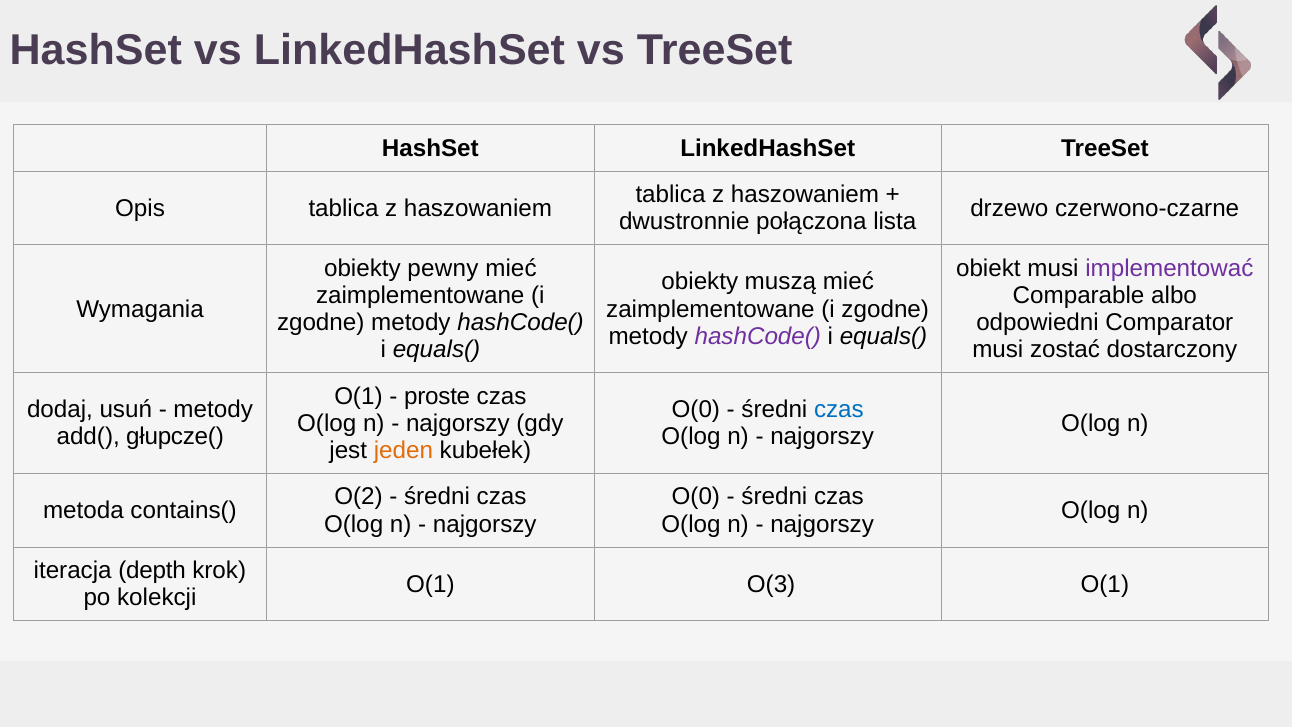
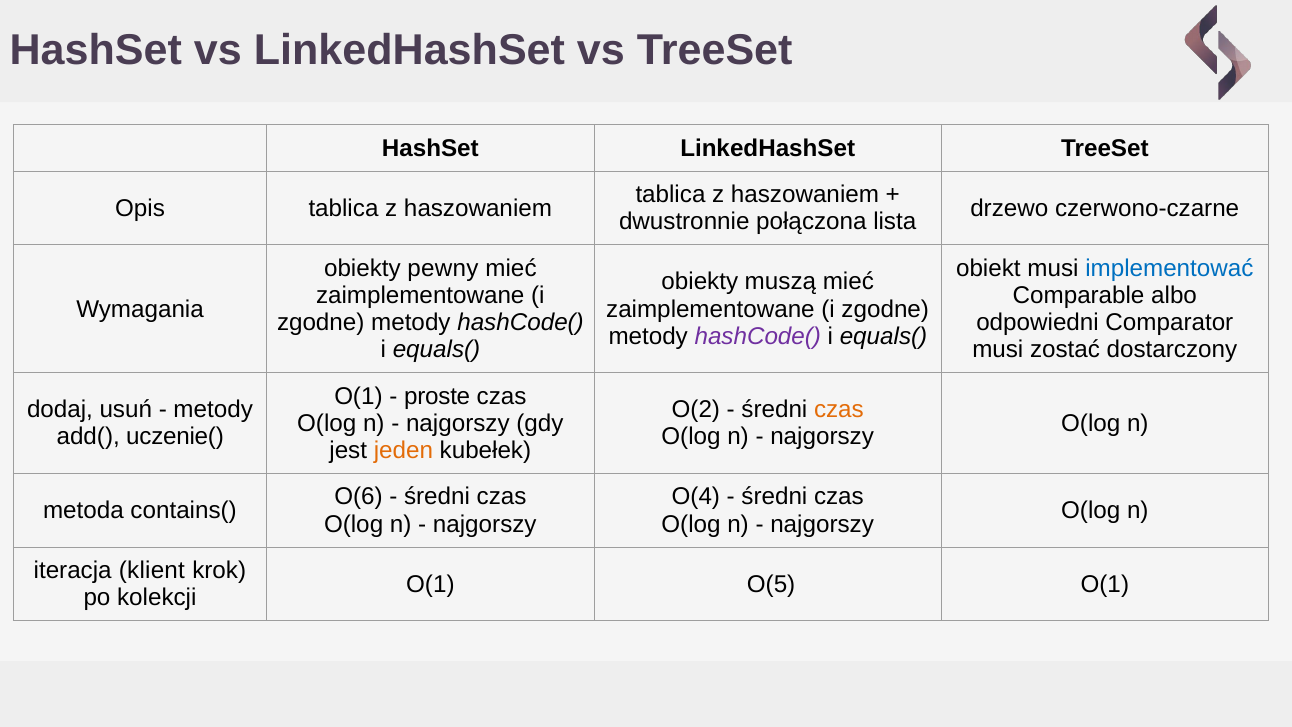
implementować colour: purple -> blue
O(0 at (696, 410): O(0 -> O(2
czas at (839, 410) colour: blue -> orange
głupcze(: głupcze( -> uczenie(
O(2: O(2 -> O(6
O(0 at (696, 497): O(0 -> O(4
depth: depth -> klient
O(3: O(3 -> O(5
